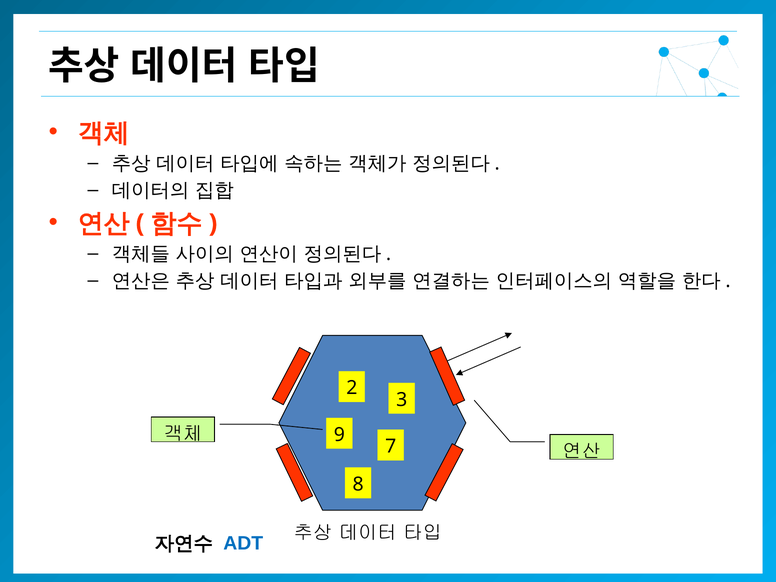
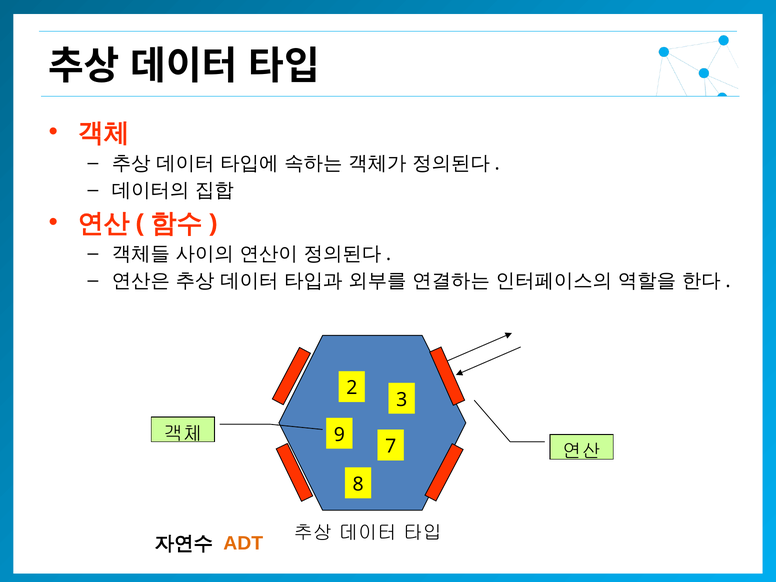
ADT colour: blue -> orange
